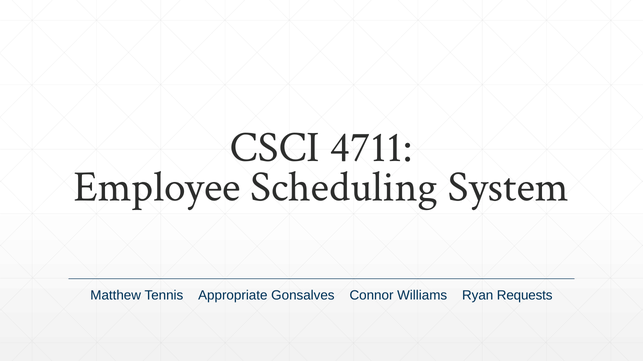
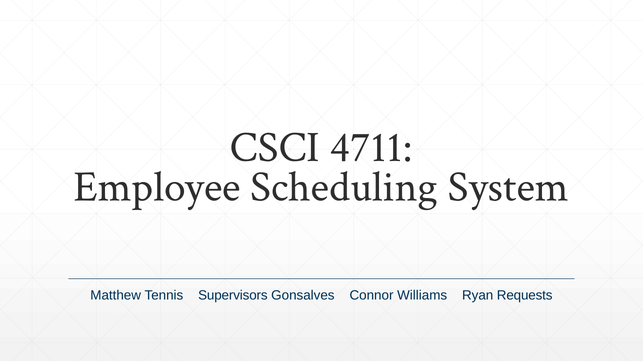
Appropriate: Appropriate -> Supervisors
